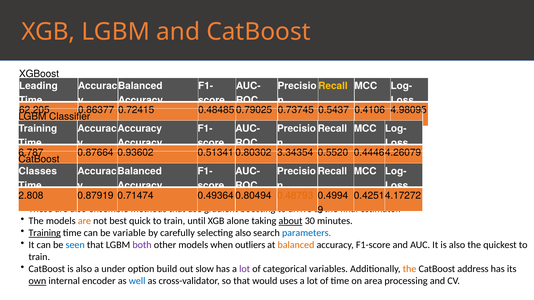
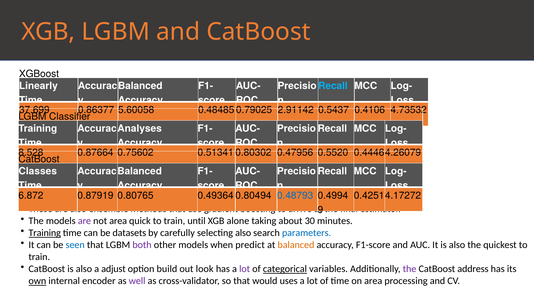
Leading: Leading -> Linearly
Recall at (333, 86) colour: yellow -> light blue
62.205: 62.205 -> 37.699
0.72415: 0.72415 -> 5.60058
0.73745: 0.73745 -> 2.91142
4.98095: 4.98095 -> 4.73532
Accuracy at (140, 129): Accuracy -> Analyses
6.787: 6.787 -> 8.528
0.93602: 0.93602 -> 0.75602
3.34354: 3.34354 -> 0.47956
2.808: 2.808 -> 6.872
0.71474: 0.71474 -> 0.80765
0.48793 colour: orange -> blue
are at (84, 221) colour: orange -> purple
not best: best -> area
about underline: present -> none
variable: variable -> datasets
outliers: outliers -> predict
under: under -> adjust
slow: slow -> look
categorical underline: none -> present
the at (410, 269) colour: orange -> purple
well colour: blue -> purple
